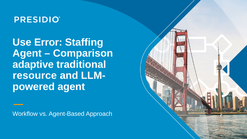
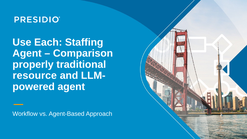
Error: Error -> Each
adaptive: adaptive -> properly
